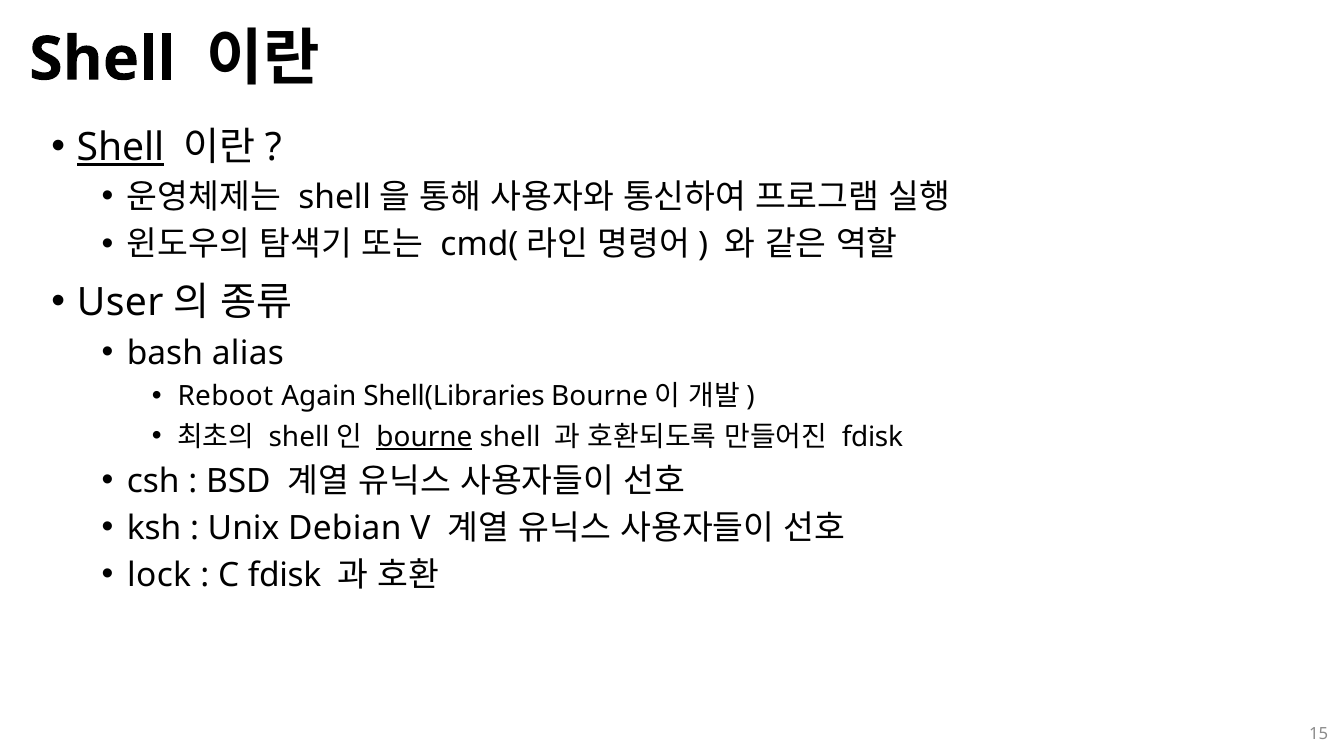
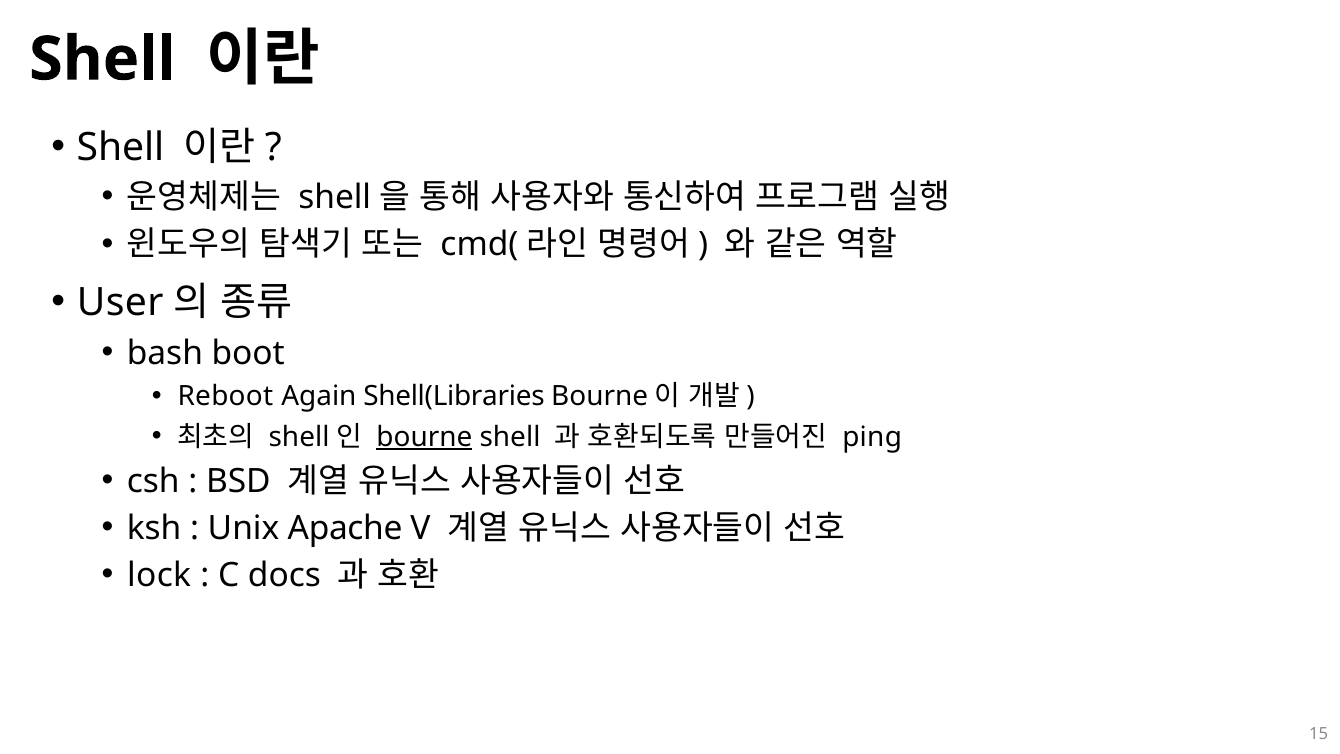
Shell at (120, 147) underline: present -> none
alias: alias -> boot
fdisk at (872, 437): fdisk -> ping
Debian: Debian -> Apache
C fdisk: fdisk -> docs
